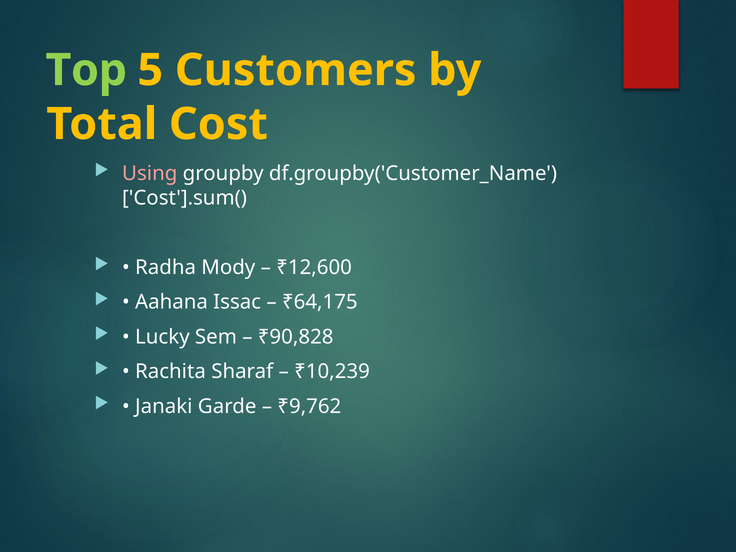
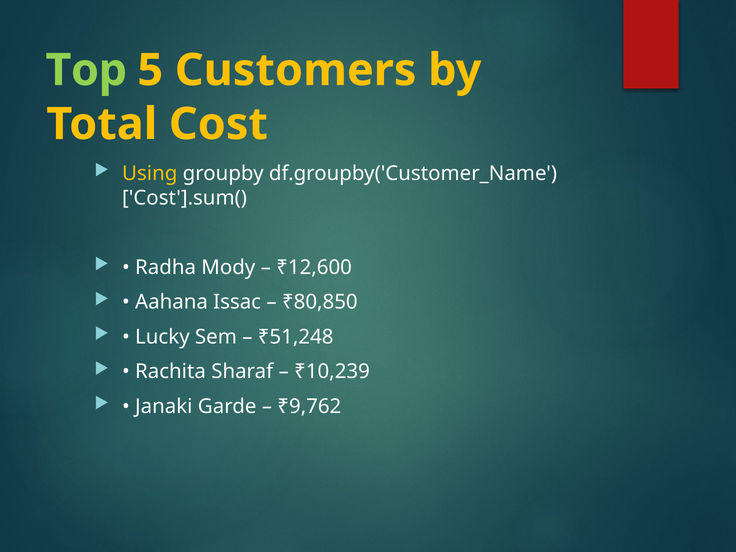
Using colour: pink -> yellow
₹64,175: ₹64,175 -> ₹80,850
₹90,828: ₹90,828 -> ₹51,248
